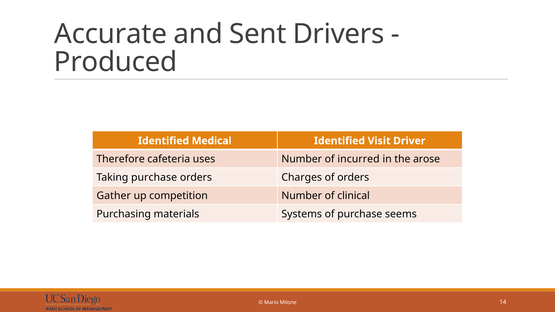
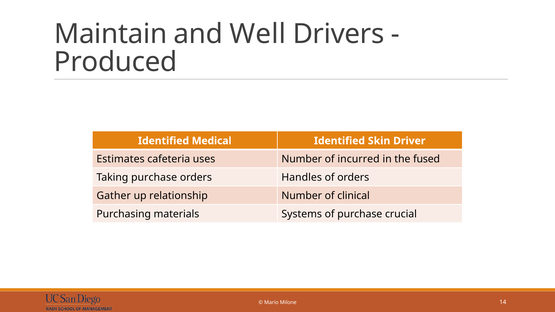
Accurate: Accurate -> Maintain
Sent: Sent -> Well
Visit: Visit -> Skin
Therefore: Therefore -> Estimates
arose: arose -> fused
Charges: Charges -> Handles
competition: competition -> relationship
seems: seems -> crucial
